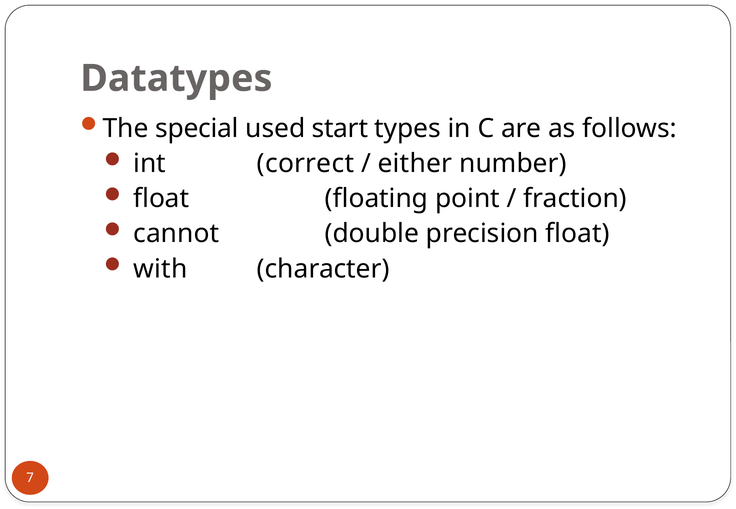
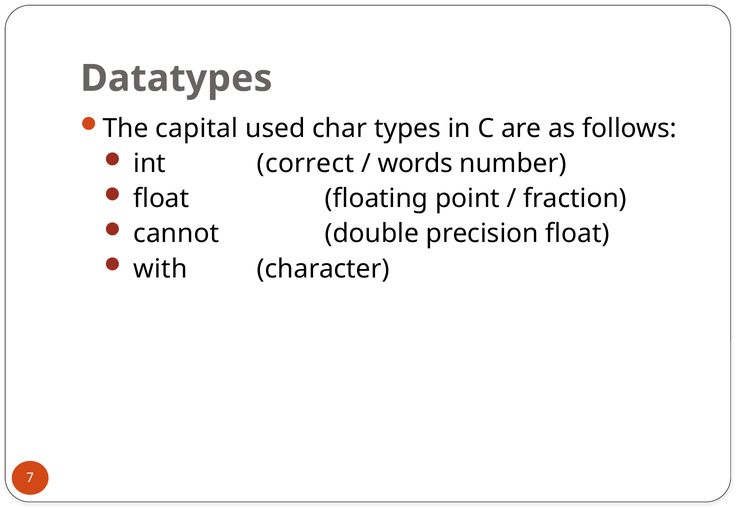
special: special -> capital
start: start -> char
either: either -> words
